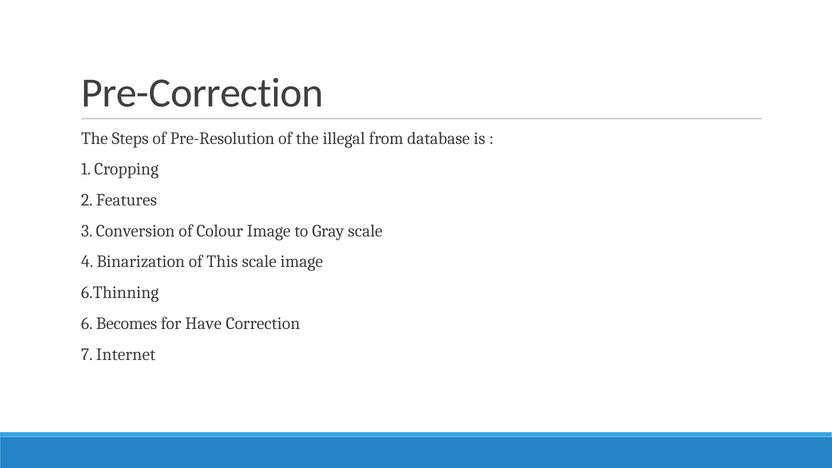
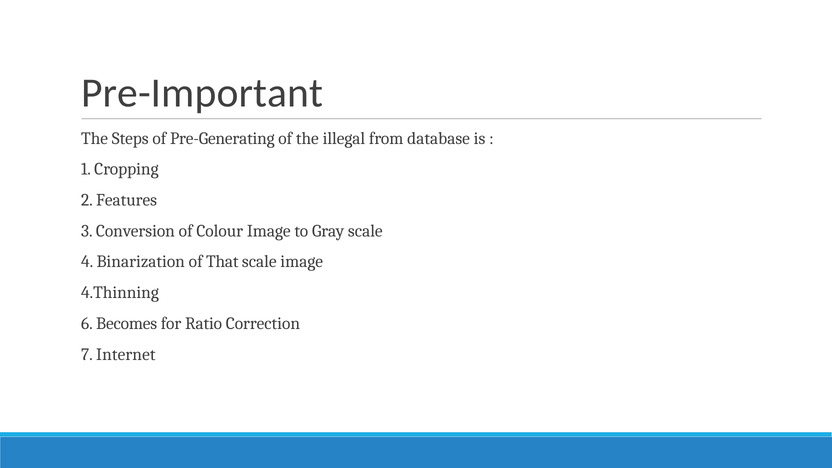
Pre-Correction: Pre-Correction -> Pre-Important
Pre-Resolution: Pre-Resolution -> Pre-Generating
This: This -> That
6.Thinning: 6.Thinning -> 4.Thinning
Have: Have -> Ratio
